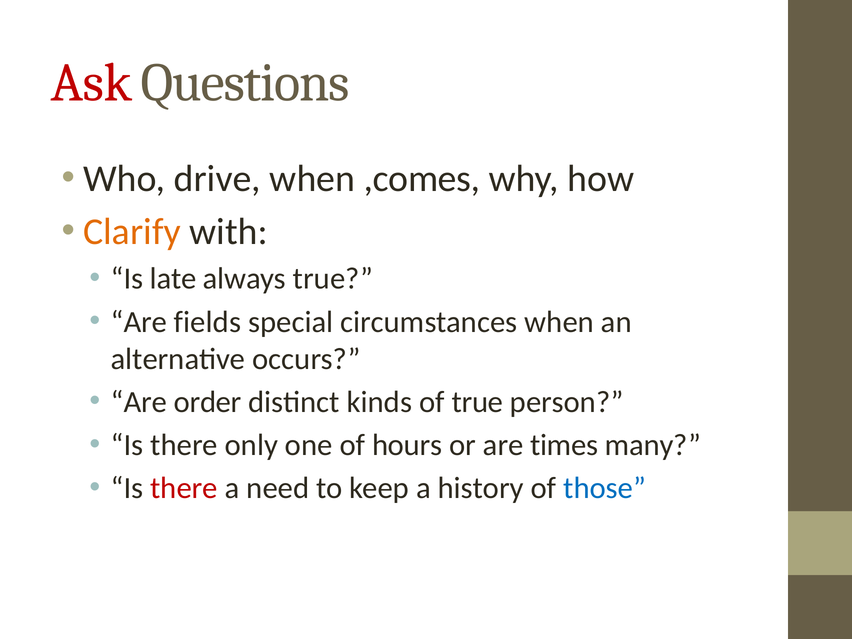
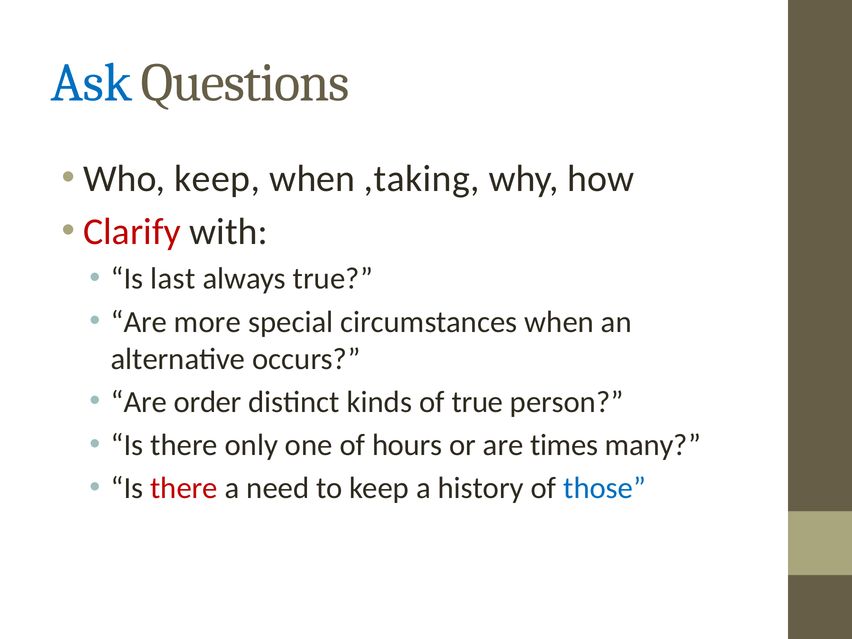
Ask colour: red -> blue
Who drive: drive -> keep
,comes: ,comes -> ,taking
Clarify colour: orange -> red
late: late -> last
fields: fields -> more
